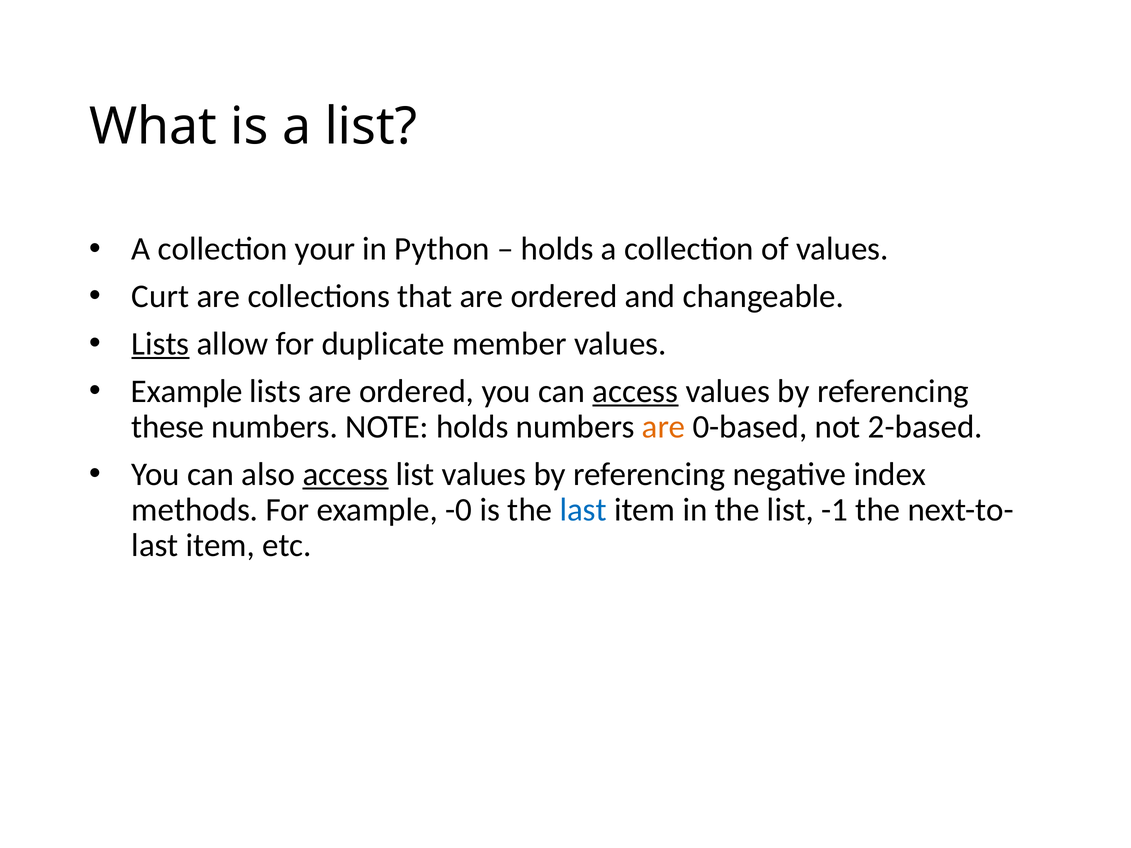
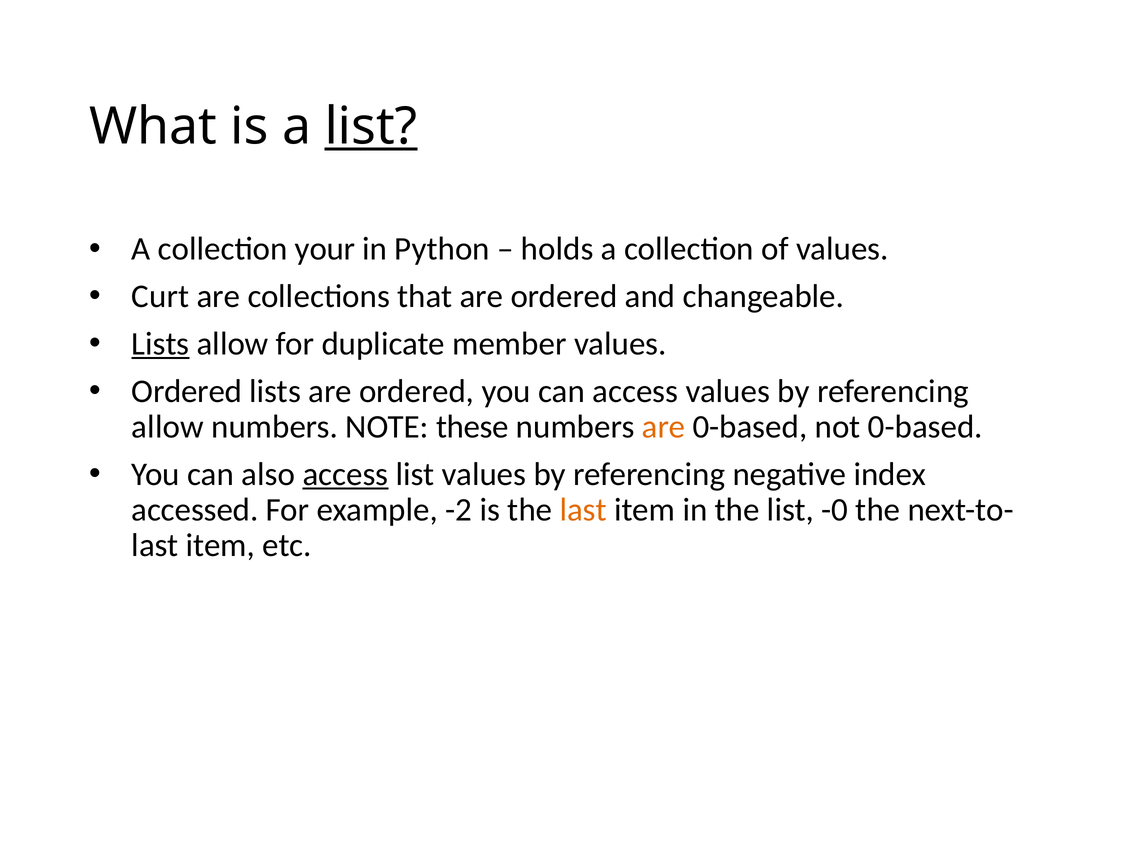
list at (371, 127) underline: none -> present
Example at (187, 391): Example -> Ordered
access at (635, 391) underline: present -> none
these at (168, 427): these -> allow
NOTE holds: holds -> these
not 2-based: 2-based -> 0-based
methods: methods -> accessed
-0: -0 -> -2
last at (583, 510) colour: blue -> orange
-1: -1 -> -0
